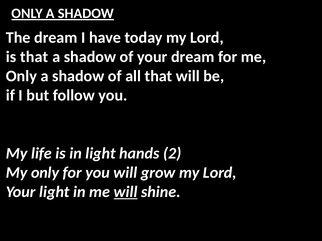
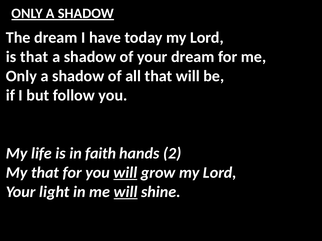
in light: light -> faith
My only: only -> that
will at (125, 173) underline: none -> present
